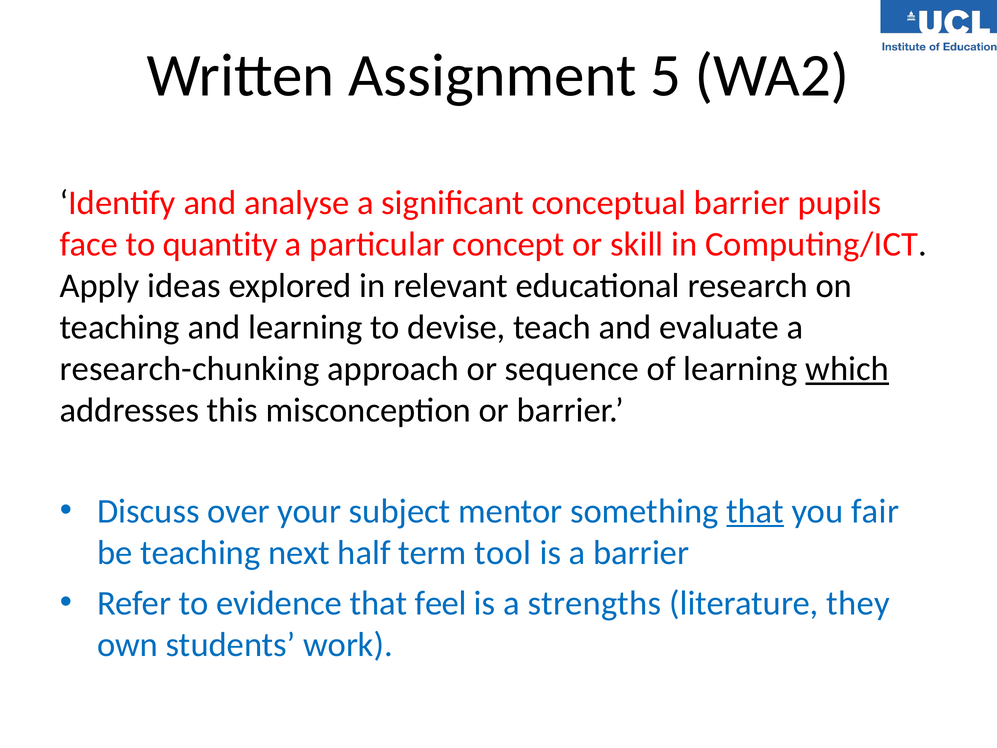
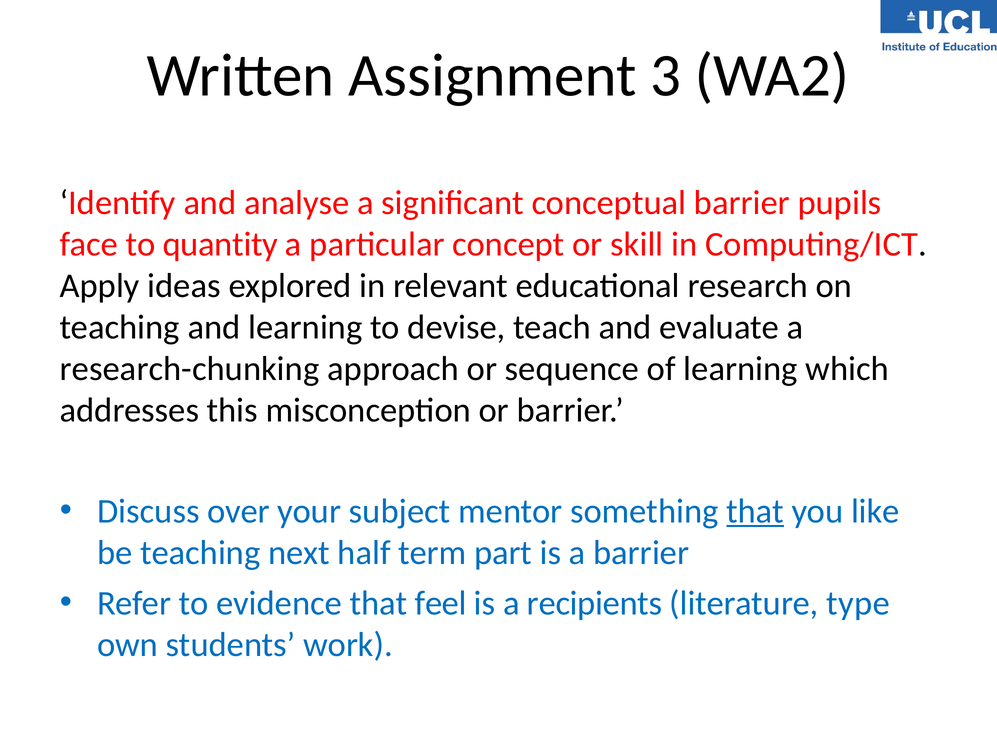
5: 5 -> 3
which underline: present -> none
fair: fair -> like
tool: tool -> part
strengths: strengths -> recipients
they: they -> type
